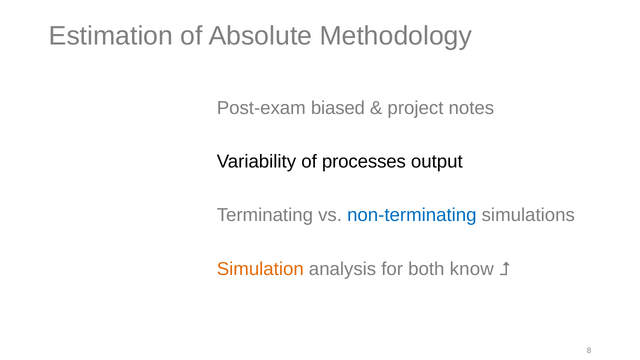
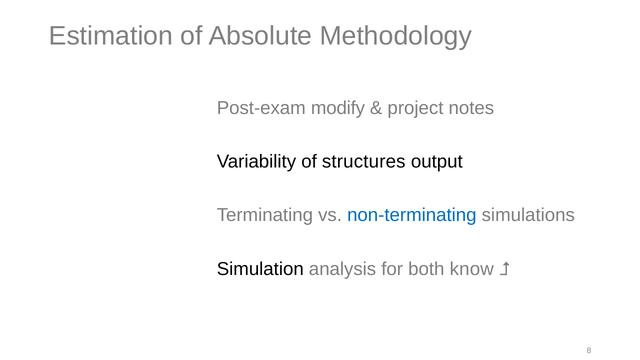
biased: biased -> modify
processes: processes -> structures
Simulation colour: orange -> black
